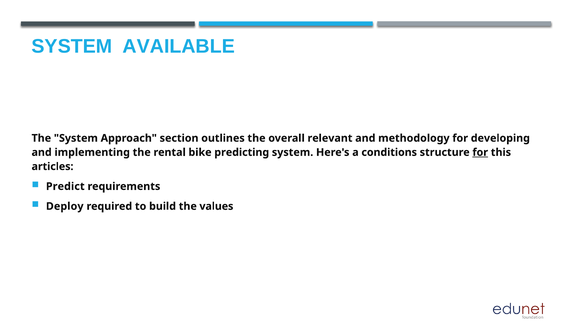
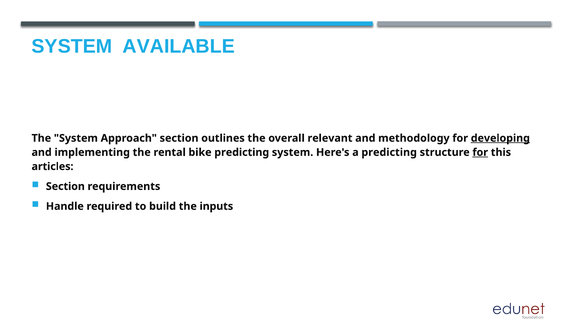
developing underline: none -> present
a conditions: conditions -> predicting
Predict at (65, 186): Predict -> Section
Deploy: Deploy -> Handle
values: values -> inputs
